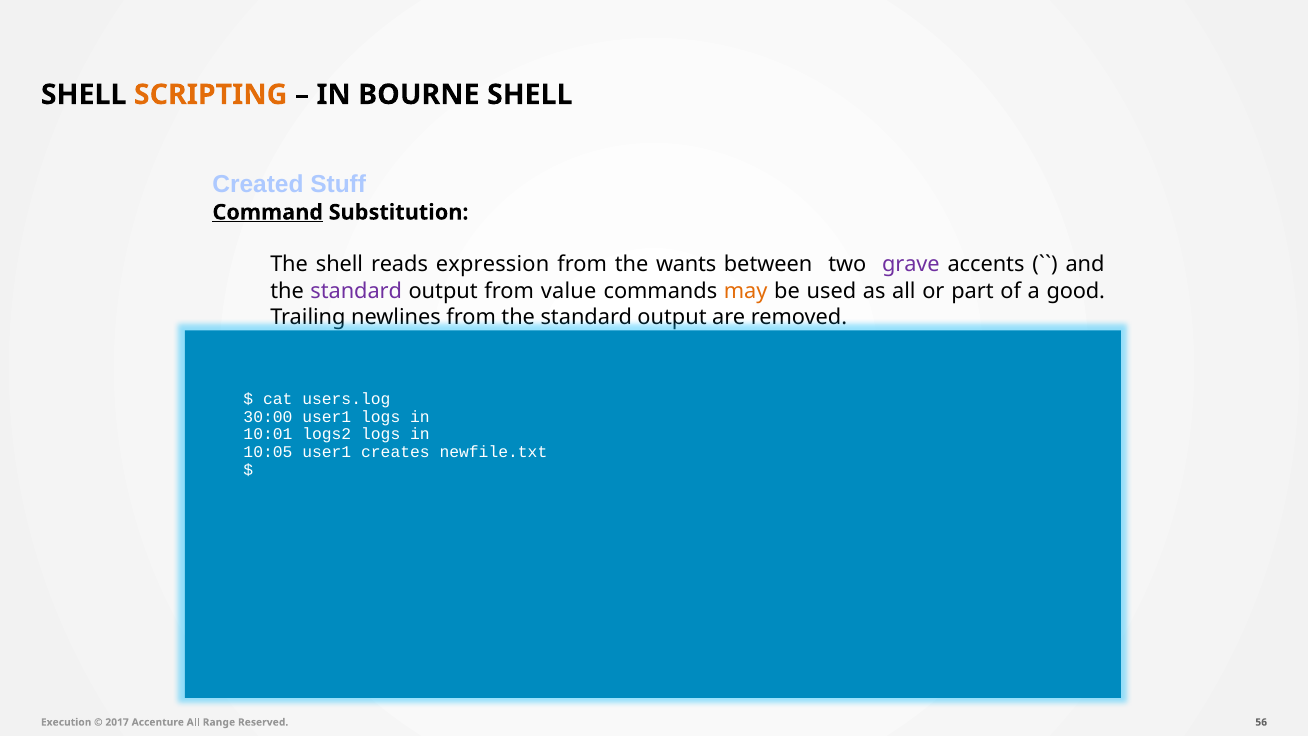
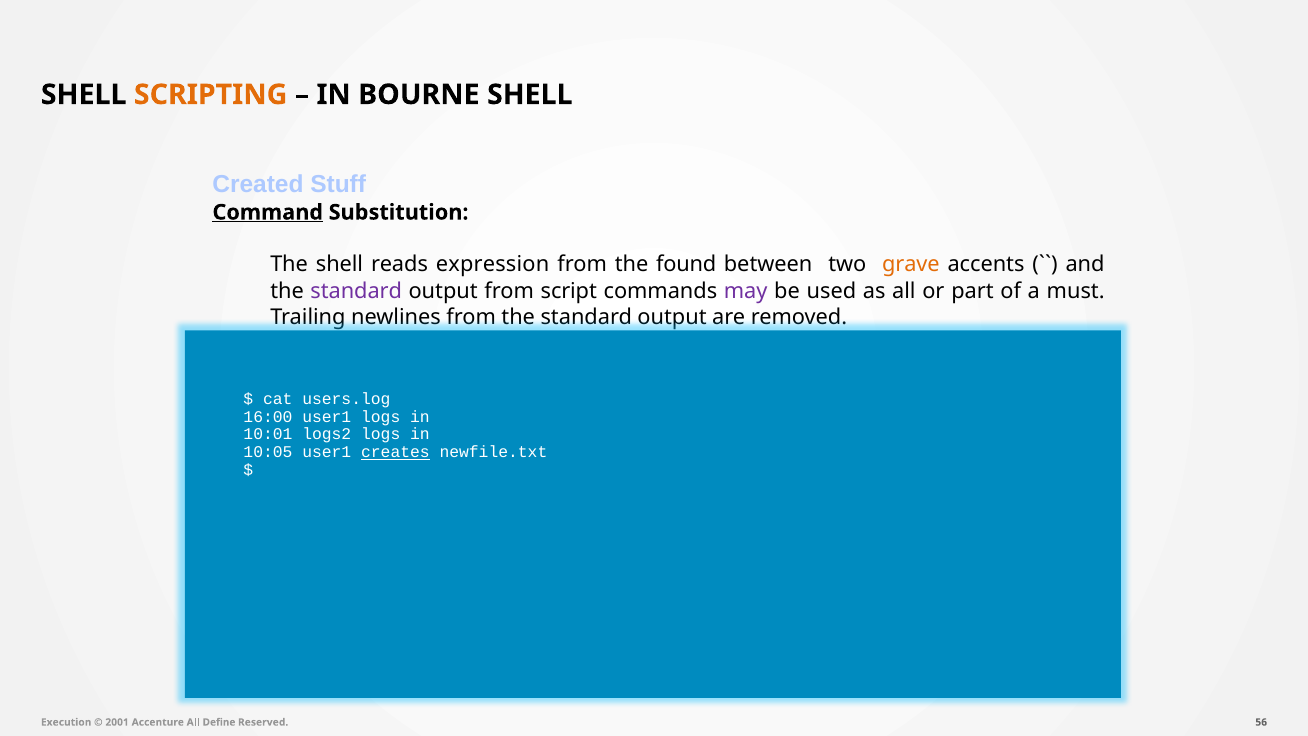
wants: wants -> found
grave colour: purple -> orange
value: value -> script
may colour: orange -> purple
good: good -> must
30:00: 30:00 -> 16:00
creates underline: none -> present
2017: 2017 -> 2001
Range: Range -> Define
